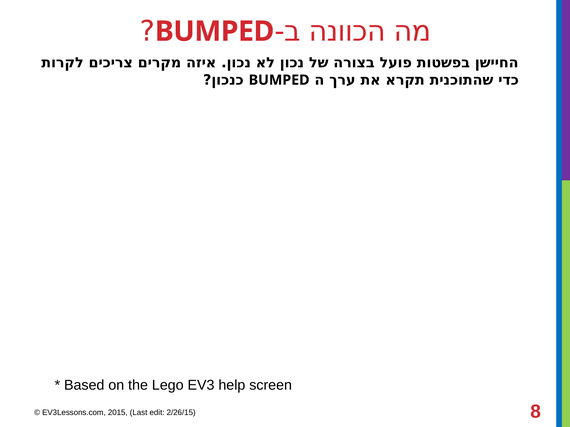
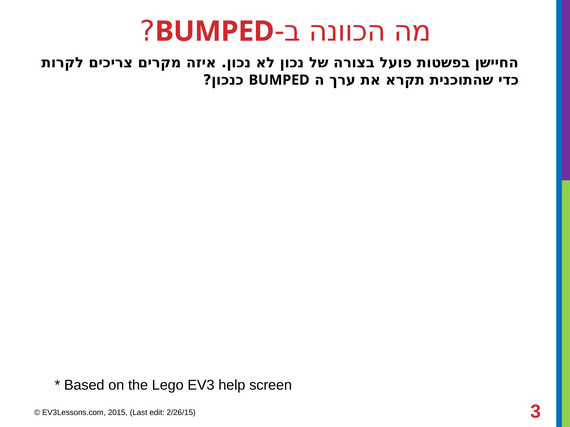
8: 8 -> 3
